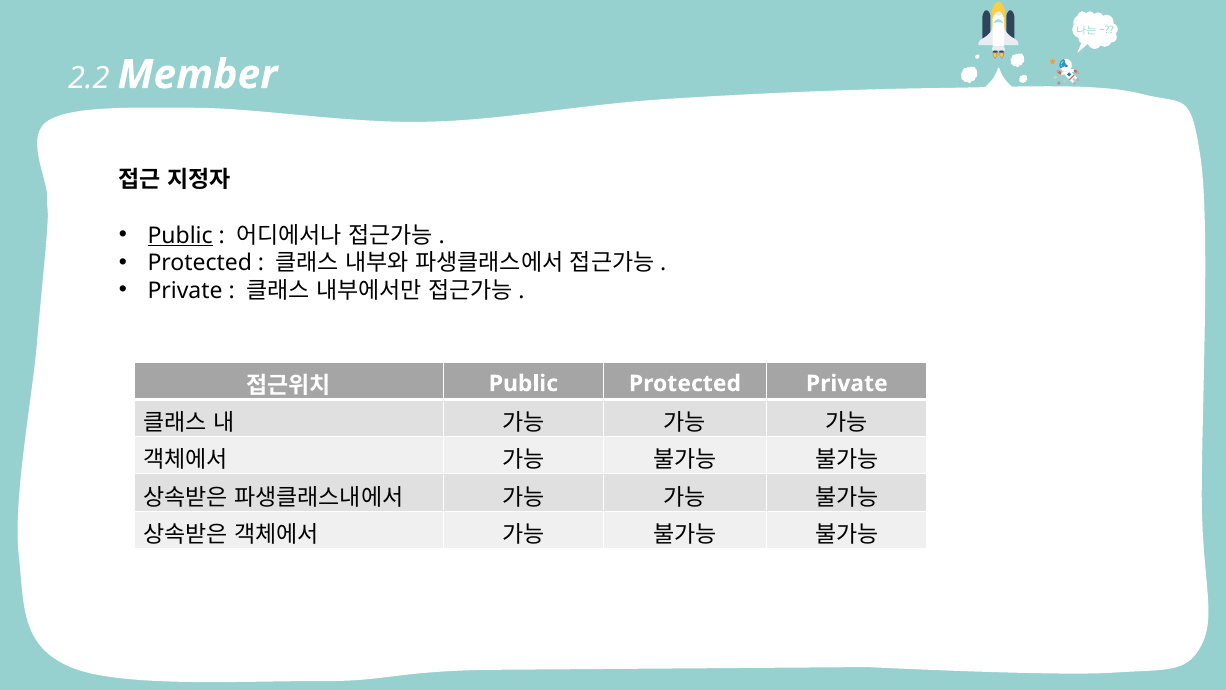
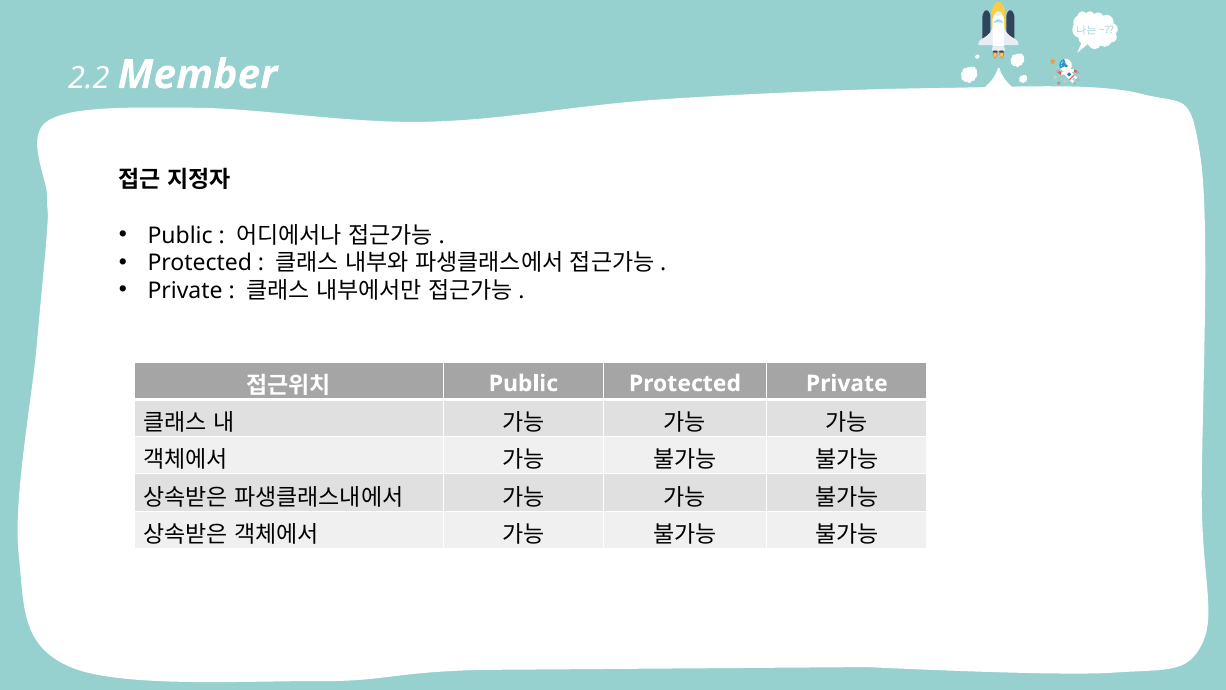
Public at (180, 235) underline: present -> none
